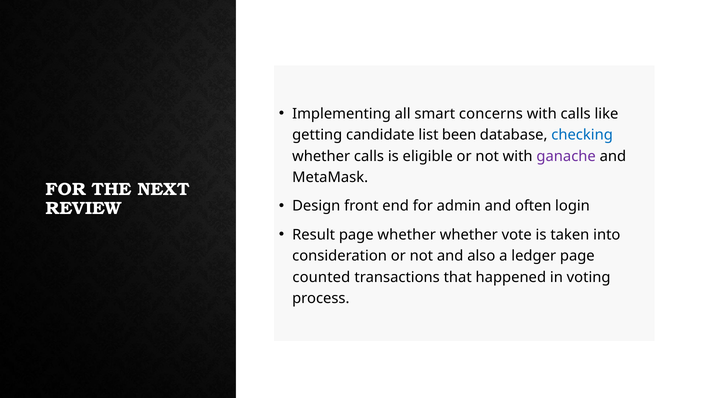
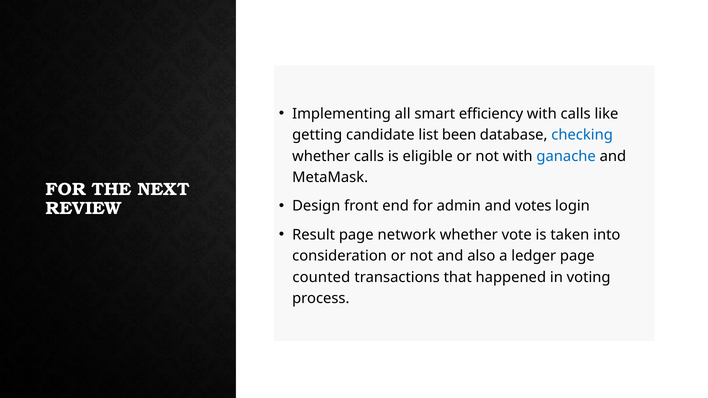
concerns: concerns -> efficiency
ganache colour: purple -> blue
often: often -> votes
page whether: whether -> network
